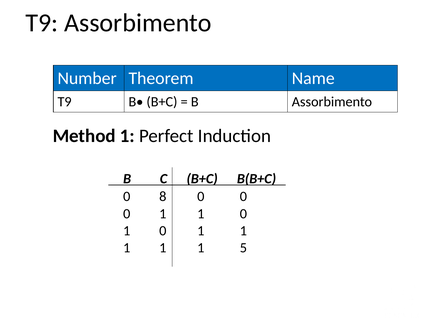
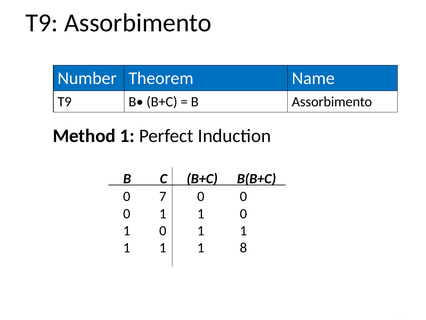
8: 8 -> 7
5: 5 -> 8
